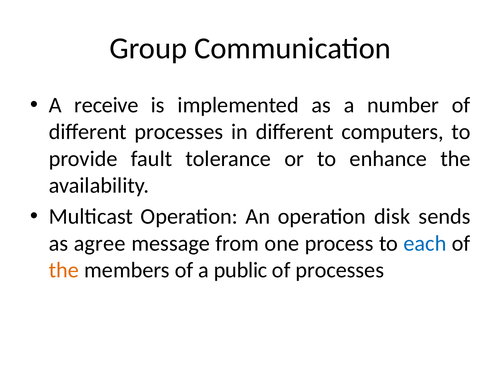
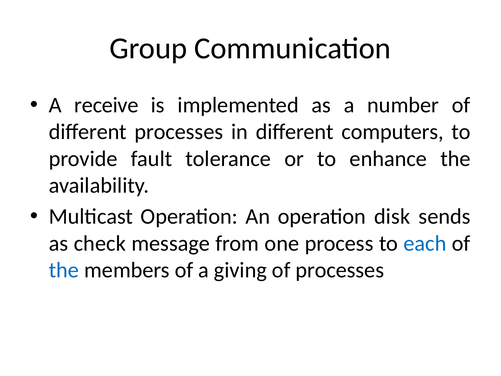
agree: agree -> check
the at (64, 270) colour: orange -> blue
public: public -> giving
